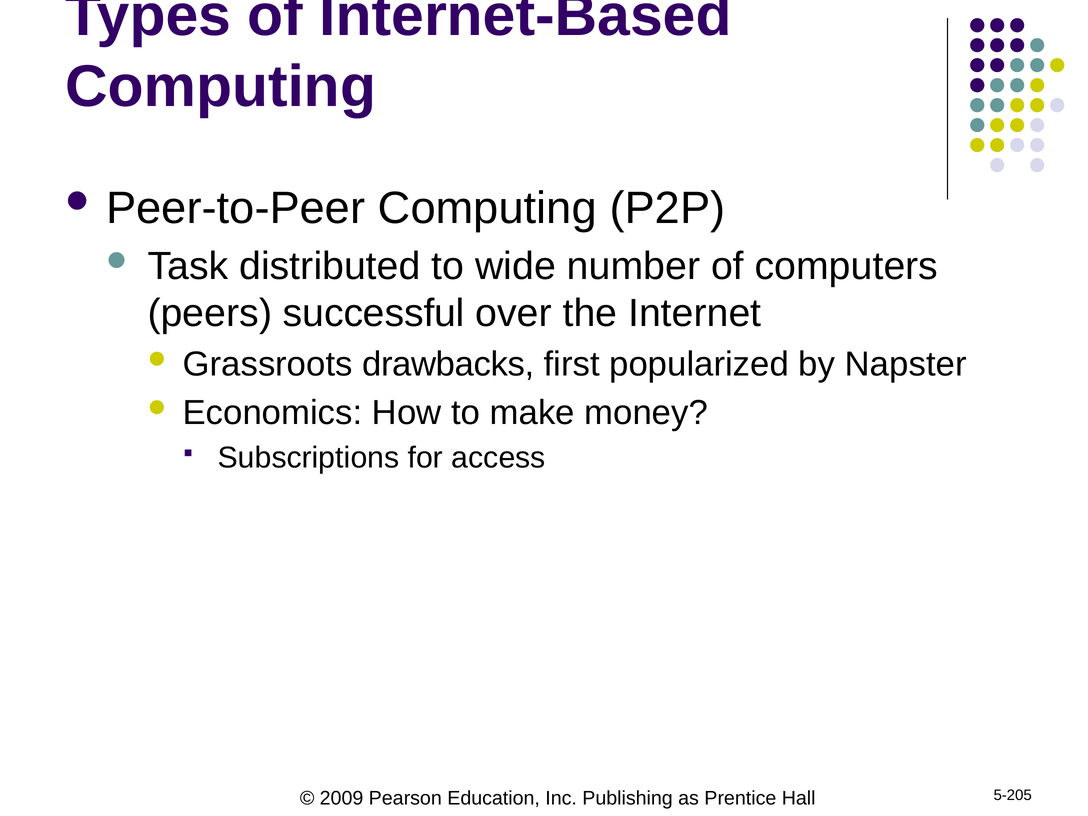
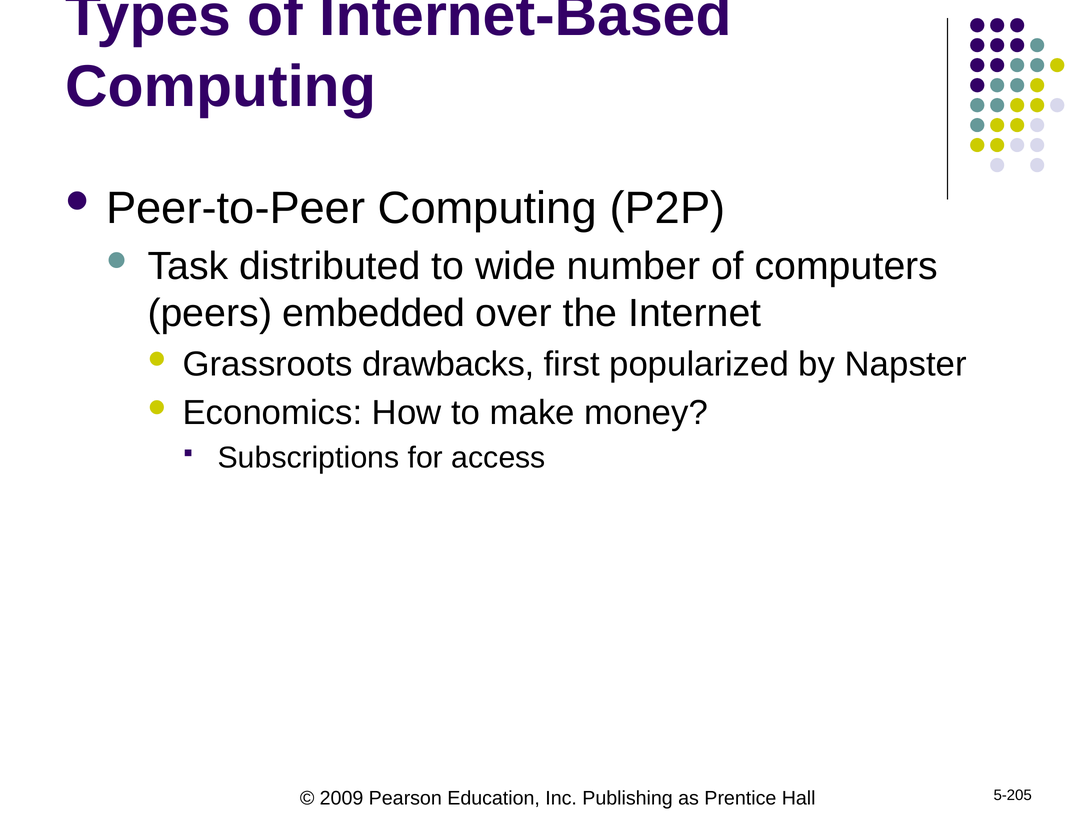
successful: successful -> embedded
